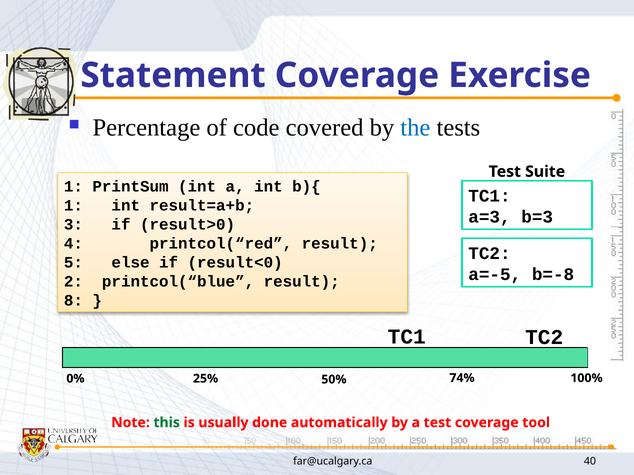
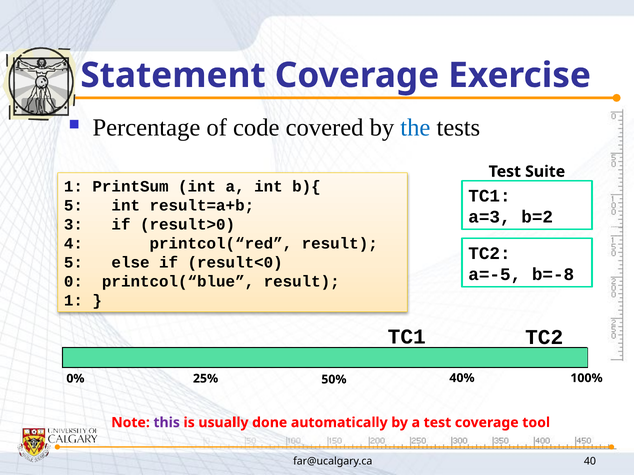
1 at (73, 206): 1 -> 5
b=3: b=3 -> b=2
2: 2 -> 0
8 at (73, 301): 8 -> 1
74%: 74% -> 40%
this colour: green -> purple
